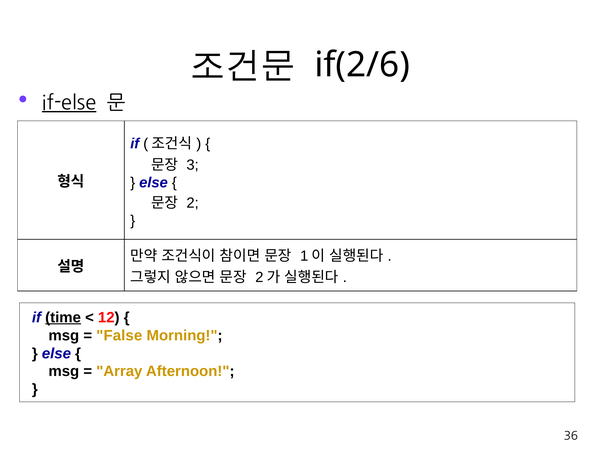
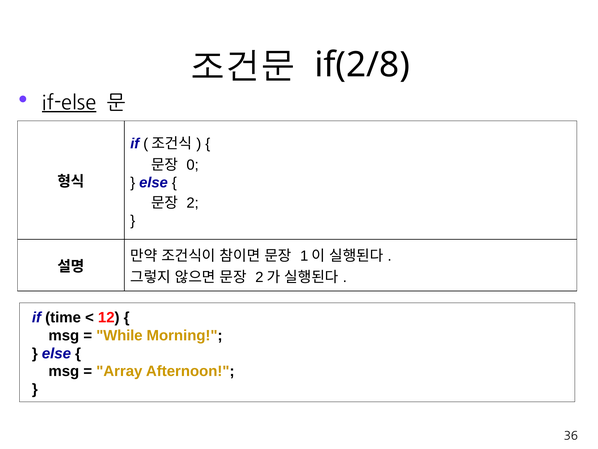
if(2/6: if(2/6 -> if(2/8
3: 3 -> 0
time underline: present -> none
False: False -> While
